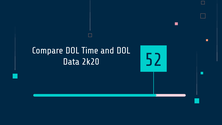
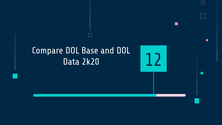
Time: Time -> Base
52: 52 -> 12
